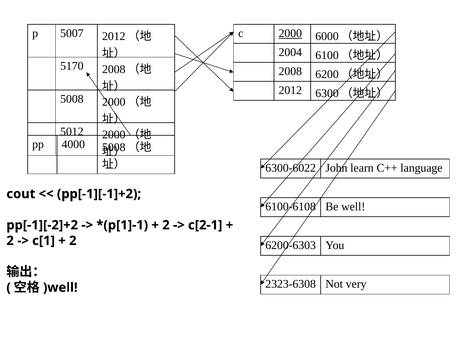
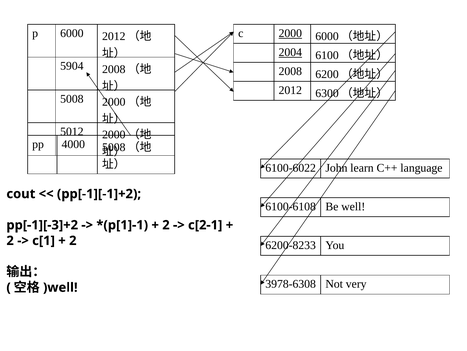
5007: 5007 -> 6000
2004 underline: none -> present
5170: 5170 -> 5904
6300-6022: 6300-6022 -> 6100-6022
pp[-1][-2]+2: pp[-1][-2]+2 -> pp[-1][-3]+2
6200-6303: 6200-6303 -> 6200-8233
2323-6308: 2323-6308 -> 3978-6308
